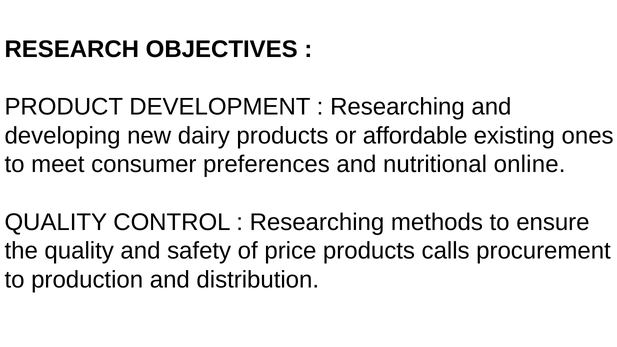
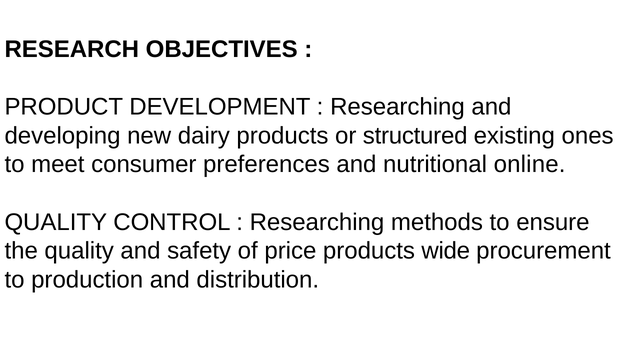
affordable: affordable -> structured
calls: calls -> wide
